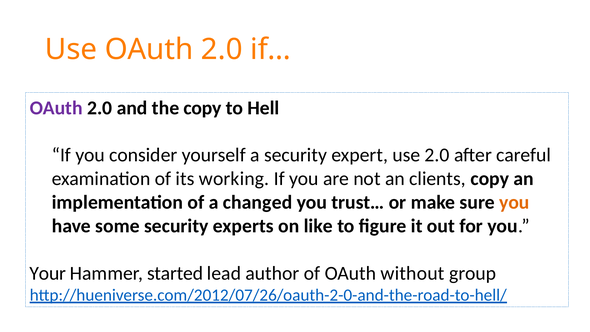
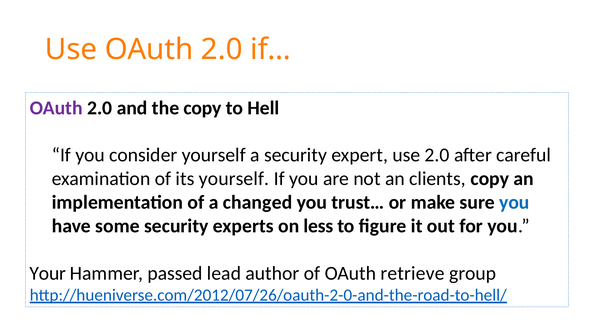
its working: working -> yourself
you at (514, 202) colour: orange -> blue
like: like -> less
started: started -> passed
without: without -> retrieve
